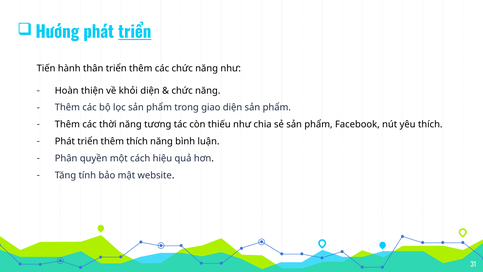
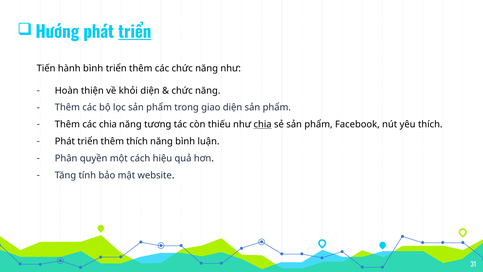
hành thân: thân -> bình
các thời: thời -> chia
chia at (263, 124) underline: none -> present
